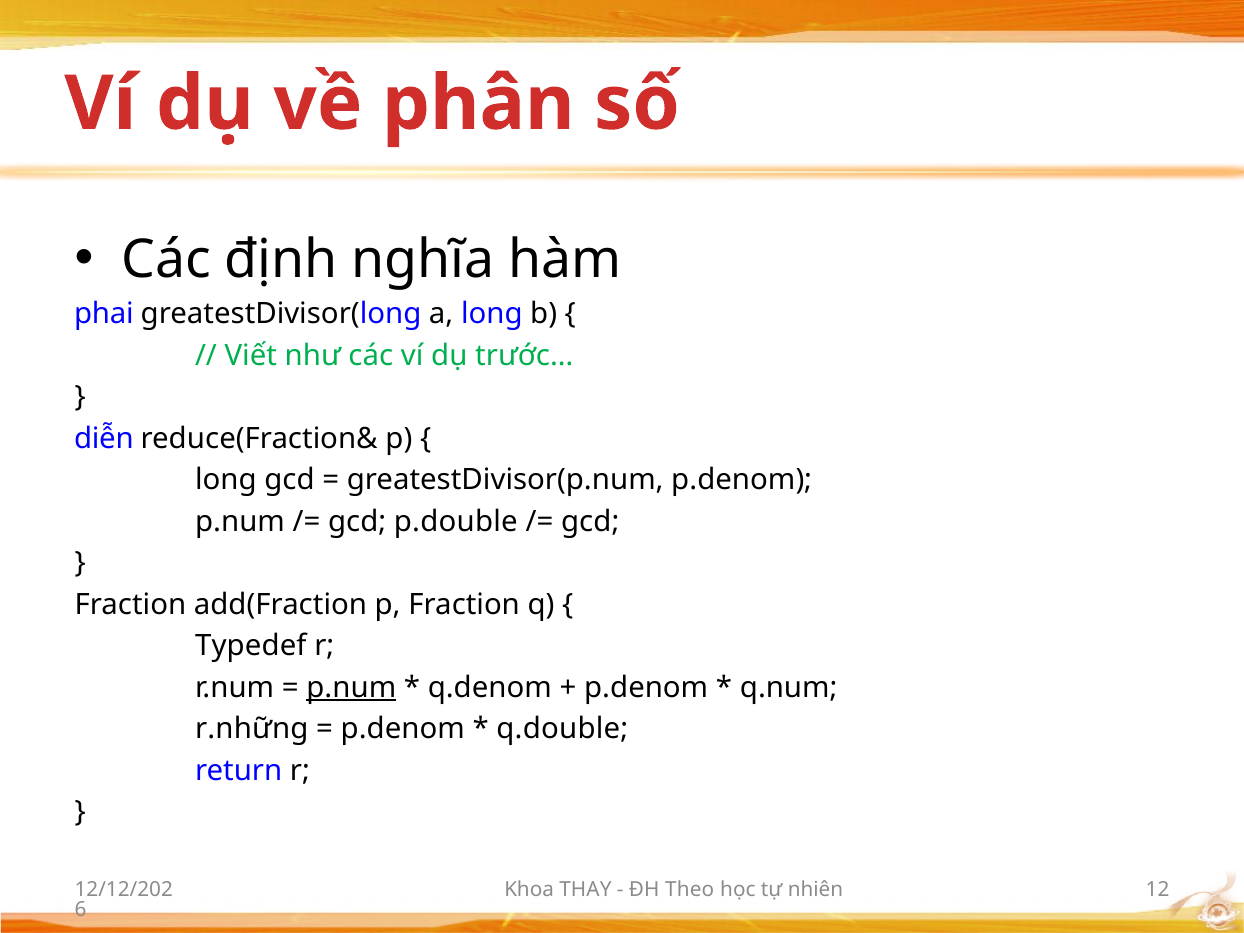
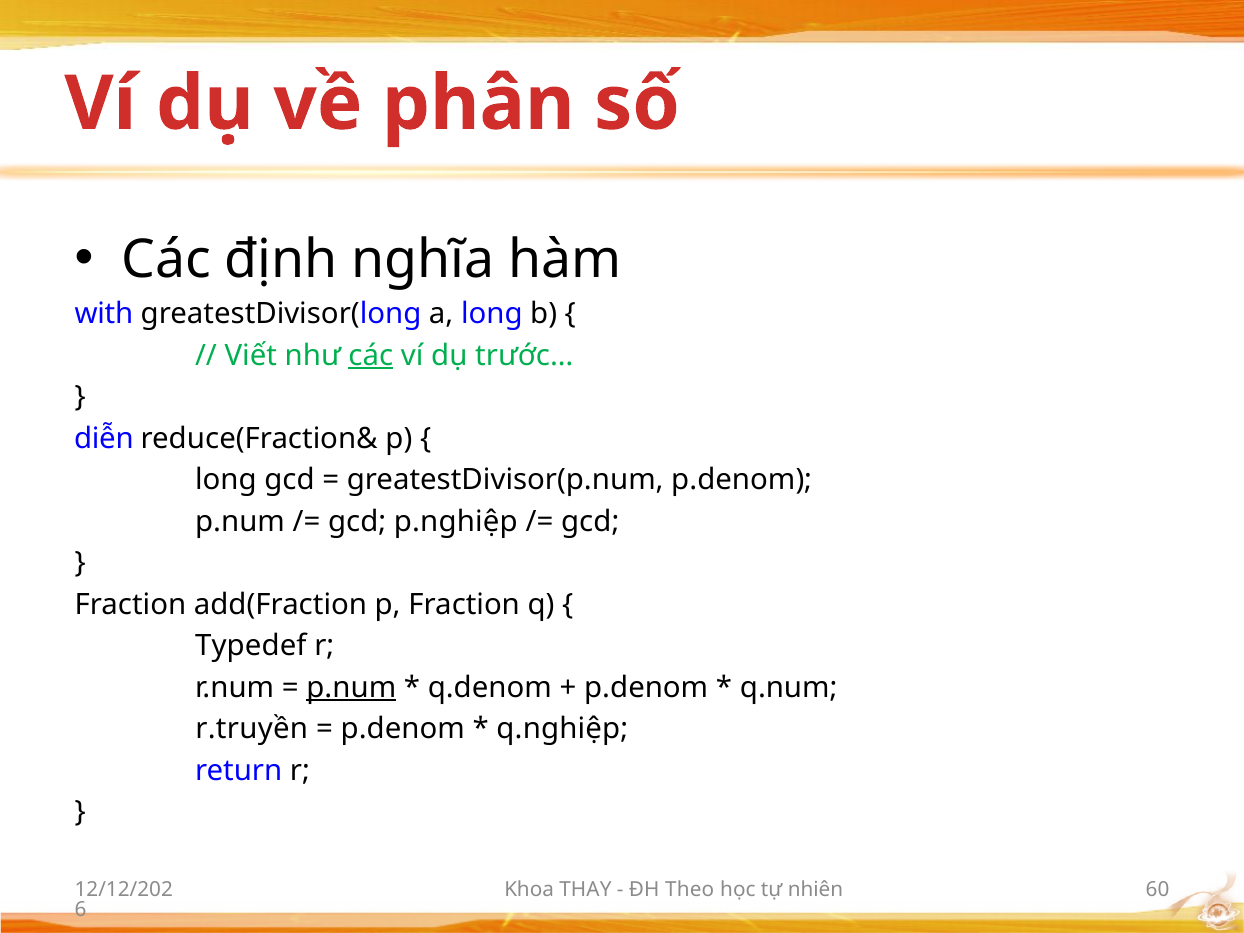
phai: phai -> with
các at (371, 356) underline: none -> present
p.double: p.double -> p.nghiệp
r.những: r.những -> r.truyền
q.double: q.double -> q.nghiệp
12: 12 -> 60
